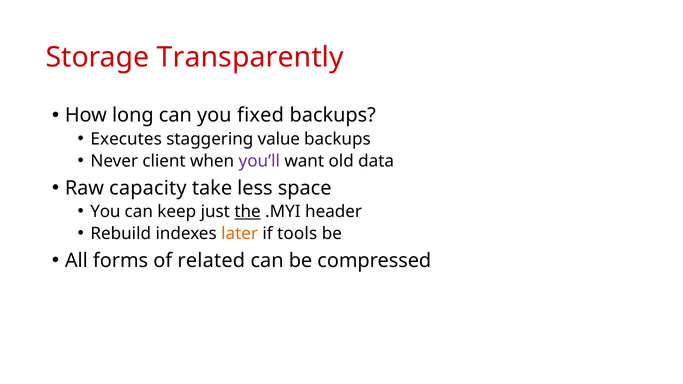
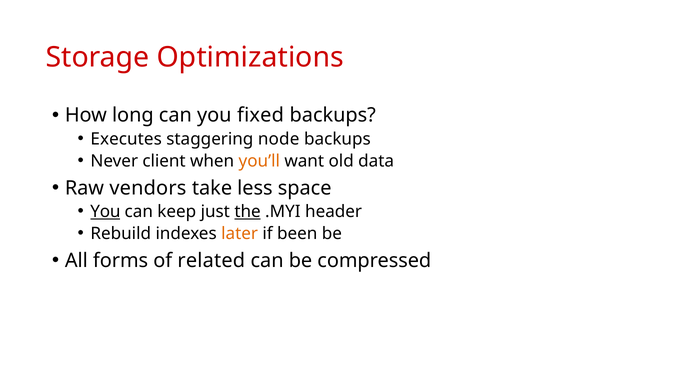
Transparently: Transparently -> Optimizations
value: value -> node
you’ll colour: purple -> orange
capacity: capacity -> vendors
You at (105, 212) underline: none -> present
tools: tools -> been
